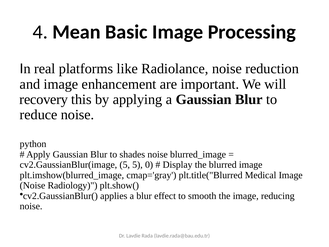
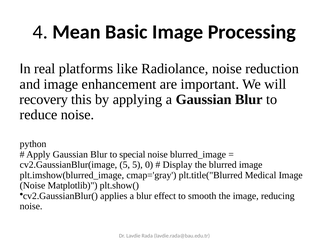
shades: shades -> special
Radiology: Radiology -> Matplotlib
